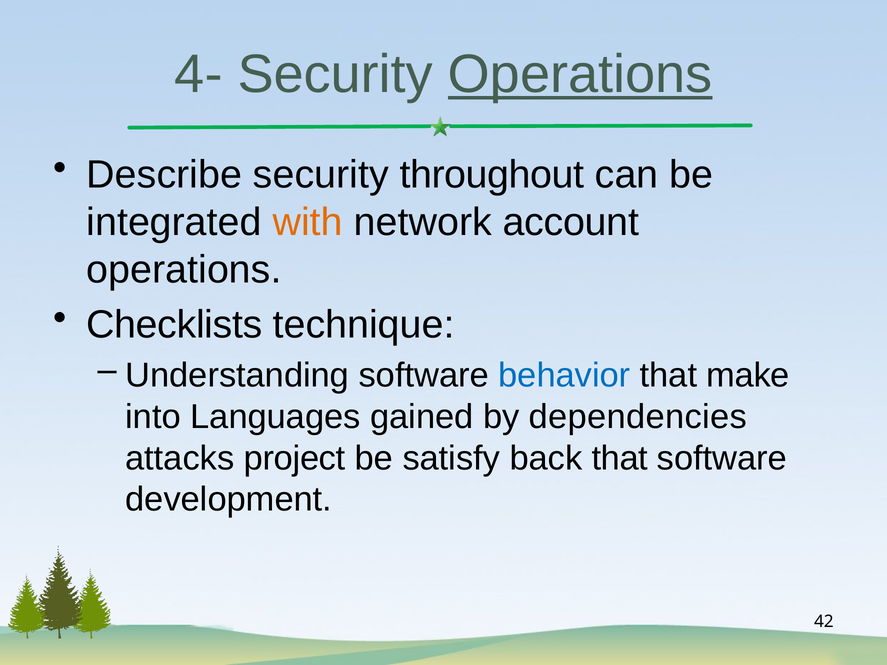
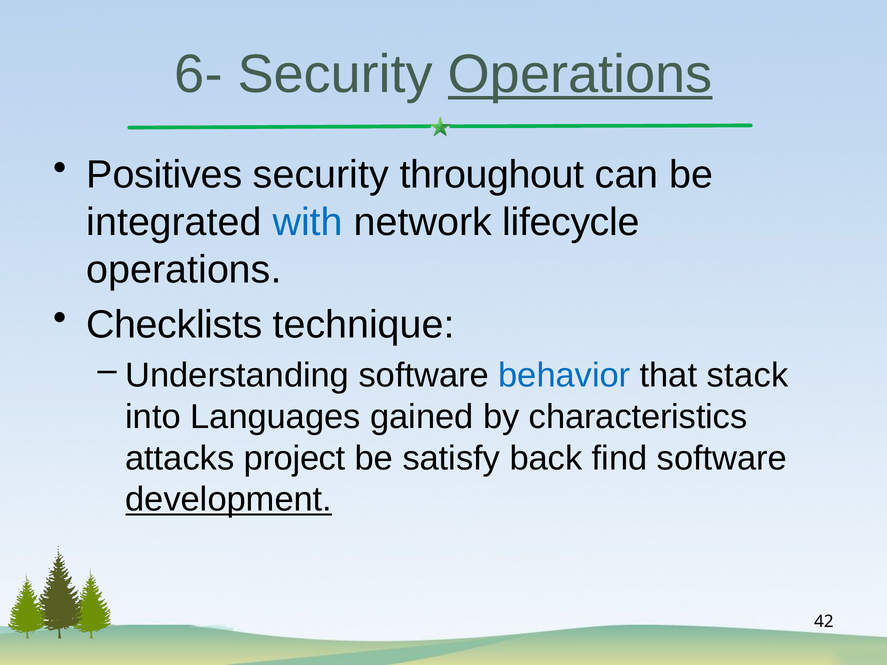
4-: 4- -> 6-
Describe: Describe -> Positives
with colour: orange -> blue
account: account -> lifecycle
make: make -> stack
dependencies: dependencies -> characteristics
back that: that -> find
development underline: none -> present
